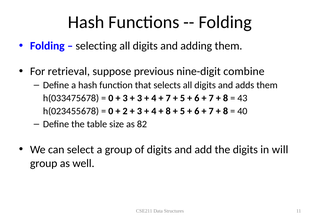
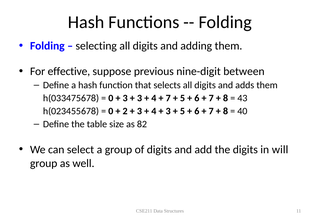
retrieval: retrieval -> effective
combine: combine -> between
8 at (168, 111): 8 -> 3
